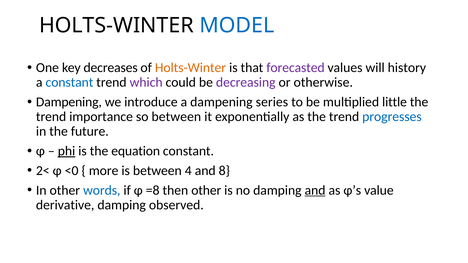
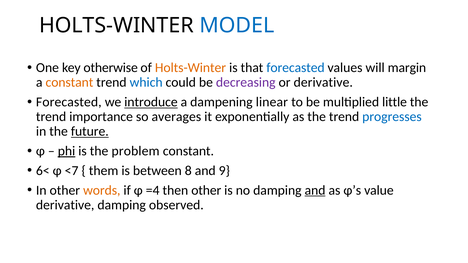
decreases: decreases -> otherwise
forecasted at (296, 68) colour: purple -> blue
history: history -> margin
constant at (69, 83) colour: blue -> orange
which colour: purple -> blue
or otherwise: otherwise -> derivative
Dampening at (69, 102): Dampening -> Forecasted
introduce underline: none -> present
series: series -> linear
so between: between -> averages
future underline: none -> present
equation: equation -> problem
2<: 2< -> 6<
<0: <0 -> <7
more: more -> them
4: 4 -> 8
8: 8 -> 9
words colour: blue -> orange
=8: =8 -> =4
